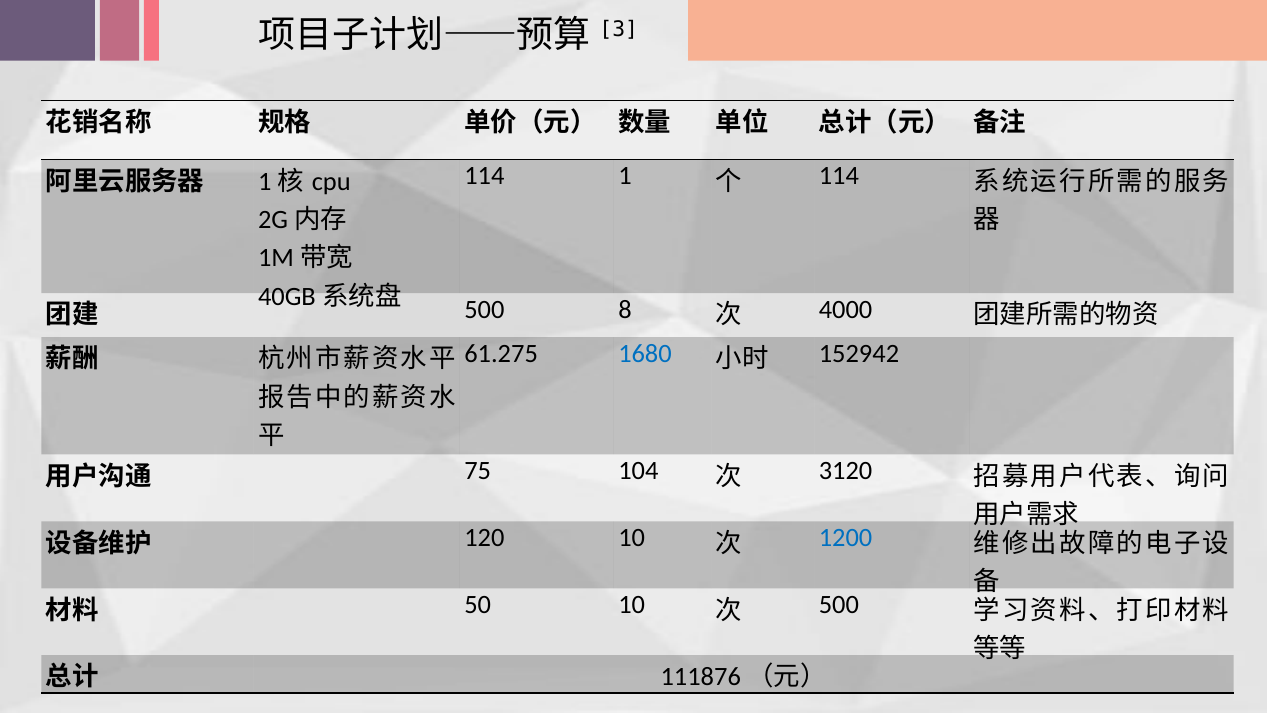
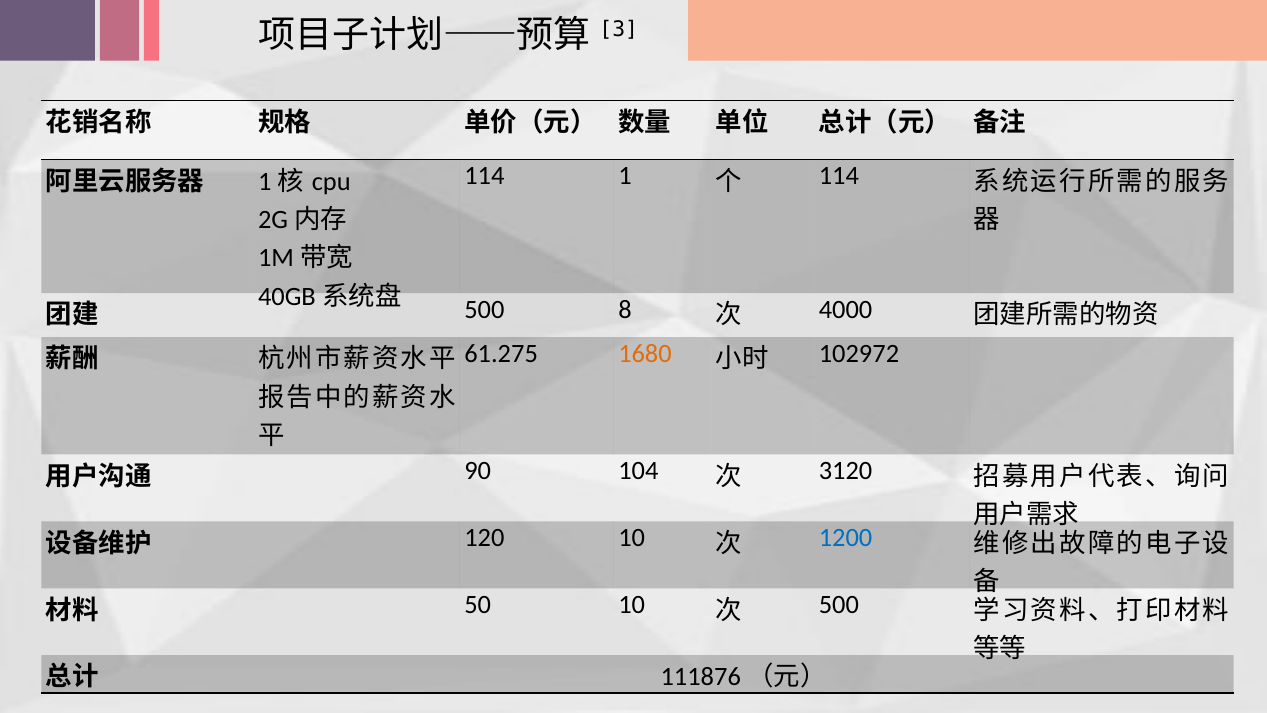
1680 colour: blue -> orange
152942: 152942 -> 102972
75: 75 -> 90
